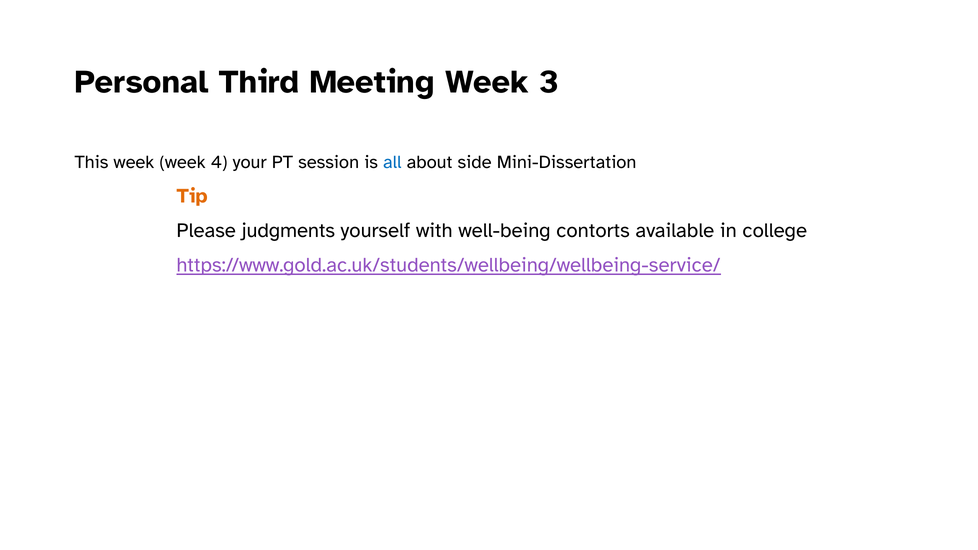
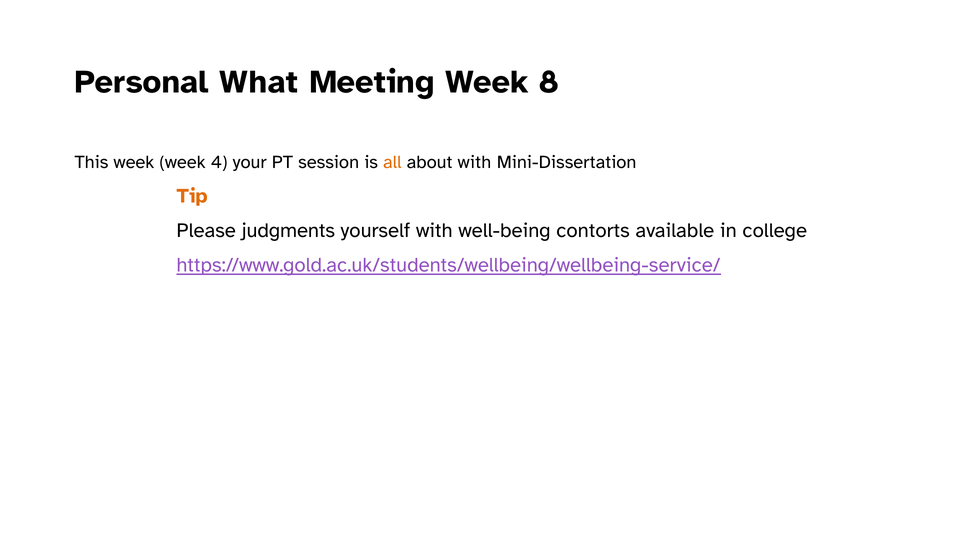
Third: Third -> What
3: 3 -> 8
all colour: blue -> orange
about side: side -> with
